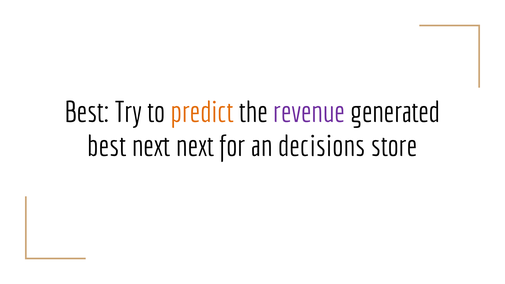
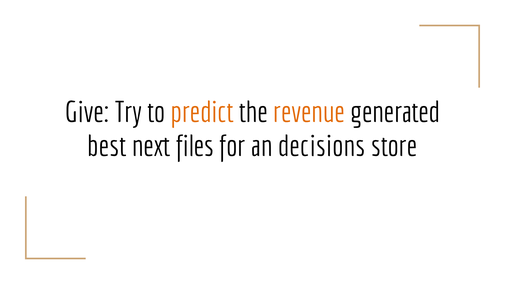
Best at (87, 113): Best -> Give
revenue colour: purple -> orange
next next: next -> files
